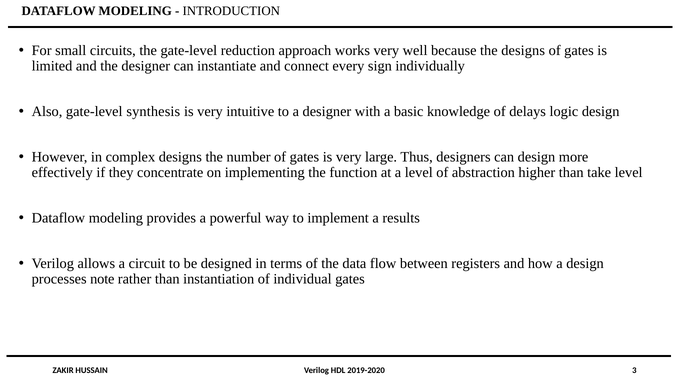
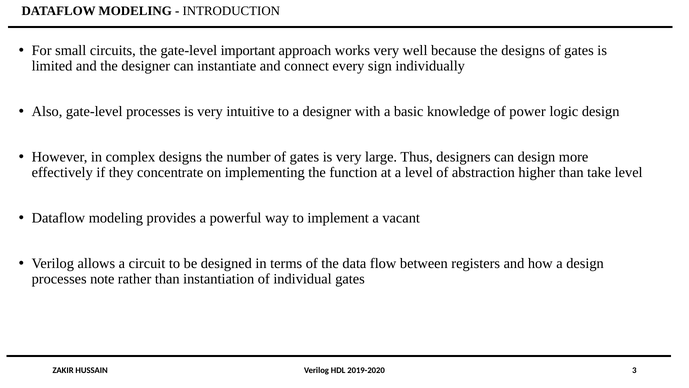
reduction: reduction -> important
gate-level synthesis: synthesis -> processes
delays: delays -> power
results: results -> vacant
